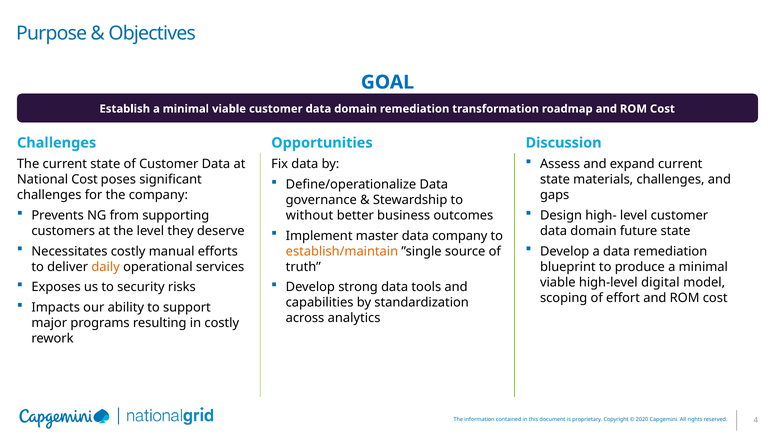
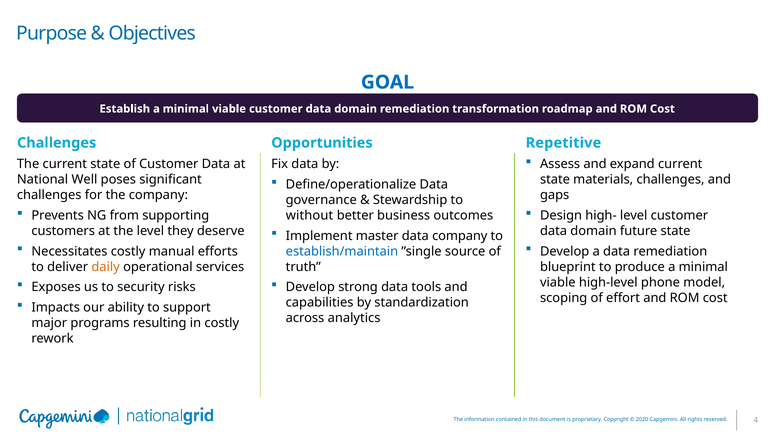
Discussion: Discussion -> Repetitive
National Cost: Cost -> Well
establish/maintain colour: orange -> blue
digital: digital -> phone
